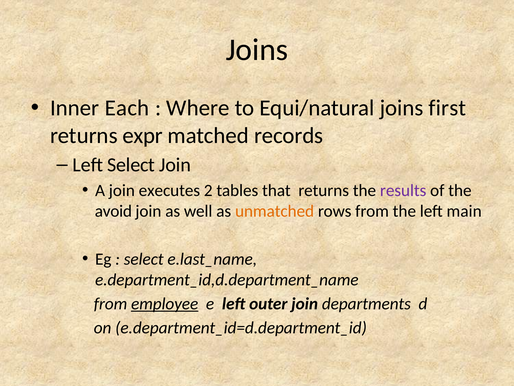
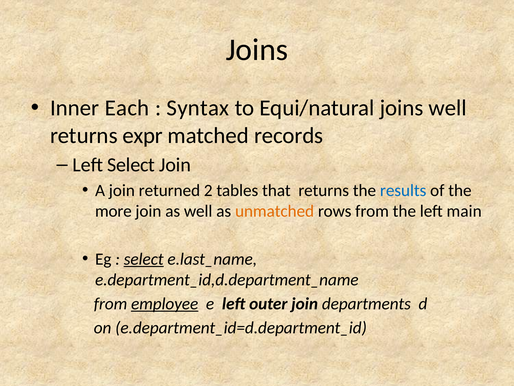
Where: Where -> Syntax
joins first: first -> well
executes: executes -> returned
results colour: purple -> blue
avoid: avoid -> more
select at (144, 259) underline: none -> present
